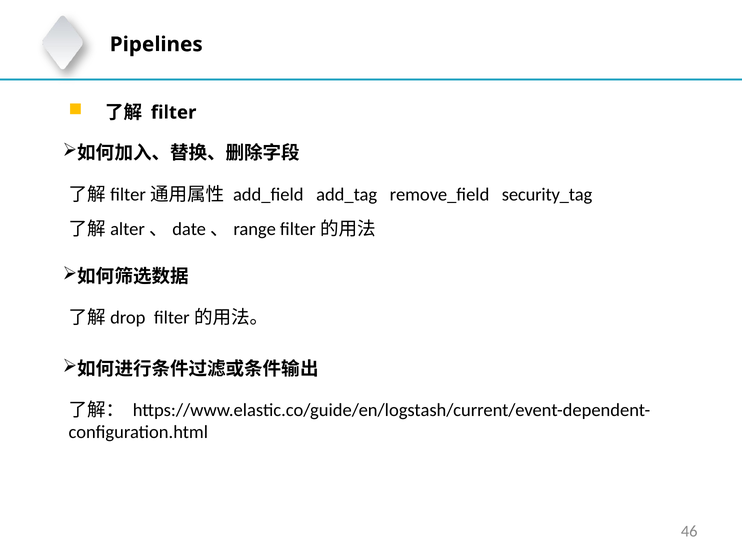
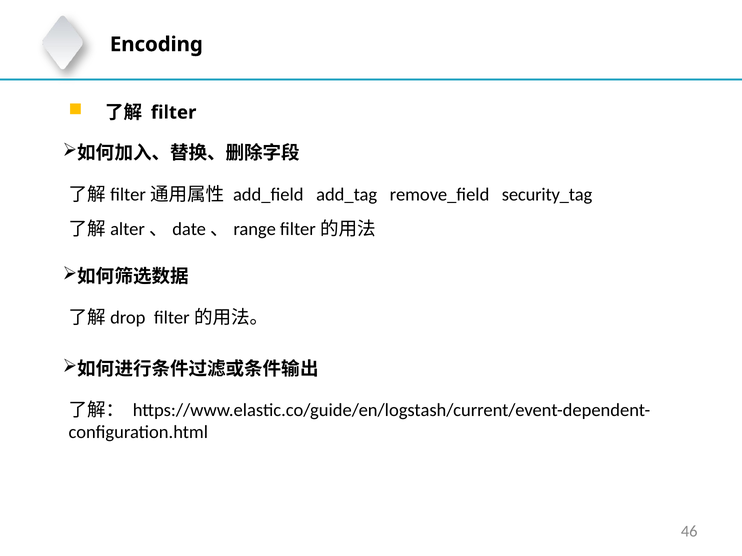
Pipelines: Pipelines -> Encoding
